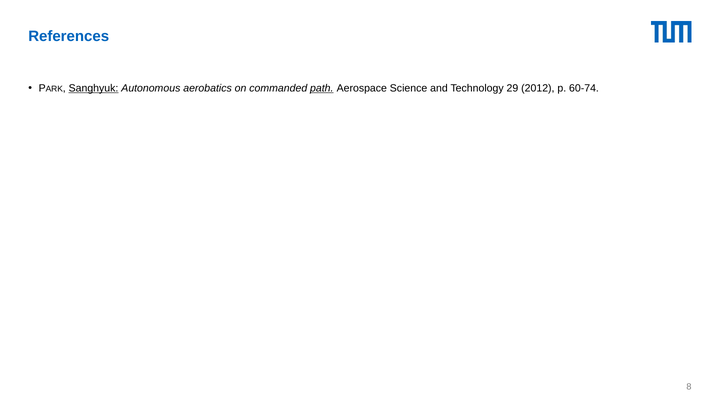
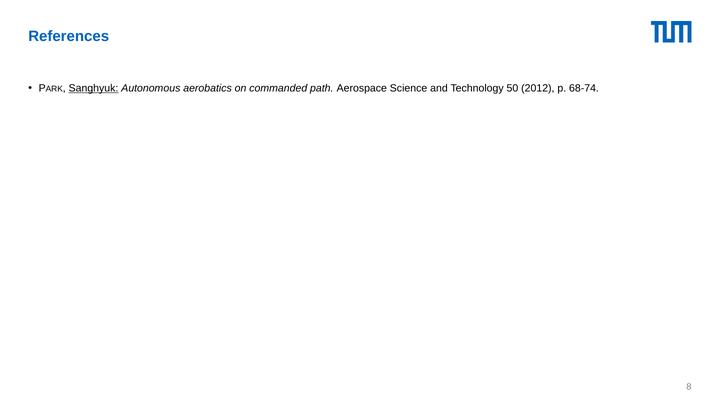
path underline: present -> none
29: 29 -> 50
60-74: 60-74 -> 68-74
